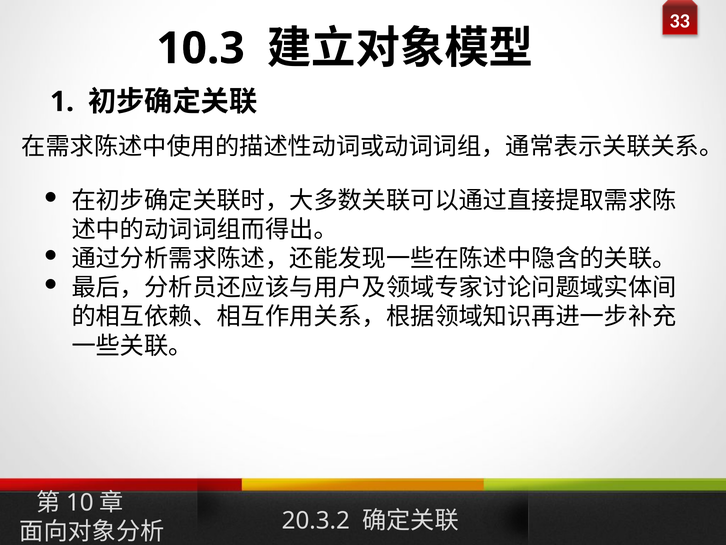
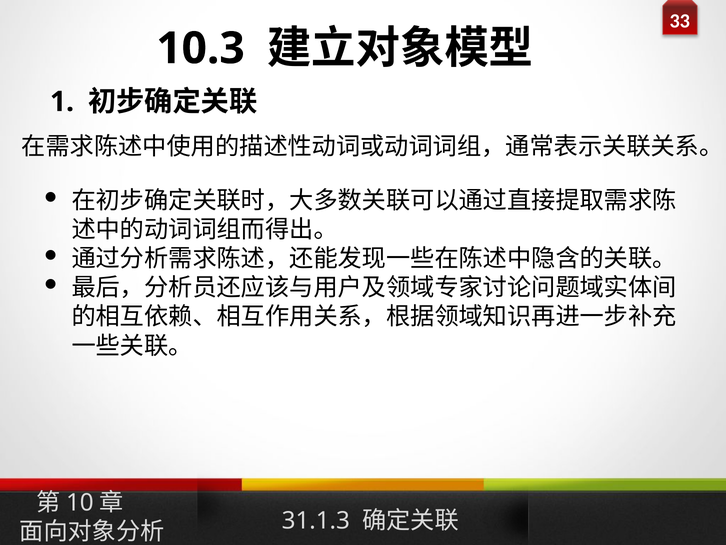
20.3.2: 20.3.2 -> 31.1.3
